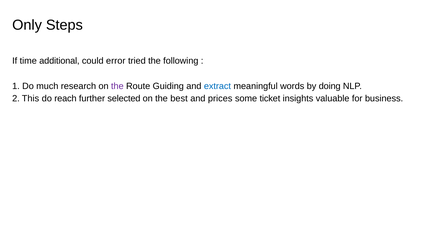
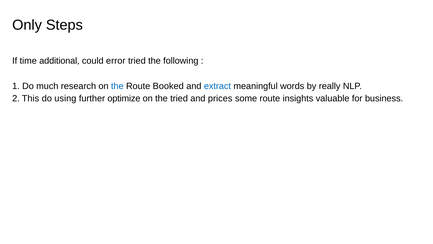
the at (117, 86) colour: purple -> blue
Guiding: Guiding -> Booked
doing: doing -> really
reach: reach -> using
selected: selected -> optimize
the best: best -> tried
some ticket: ticket -> route
